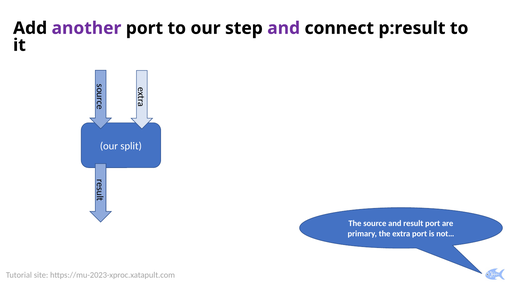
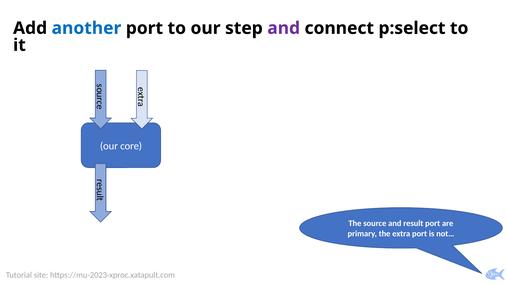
another colour: purple -> blue
p:result: p:result -> p:select
split: split -> core
